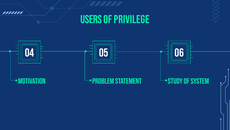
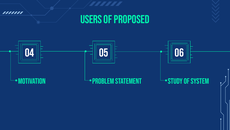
PRIVILEGE: PRIVILEGE -> PROPOSED
